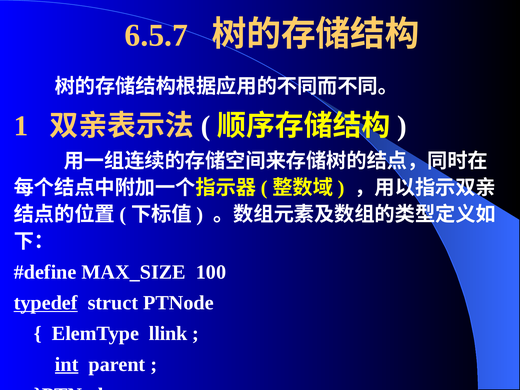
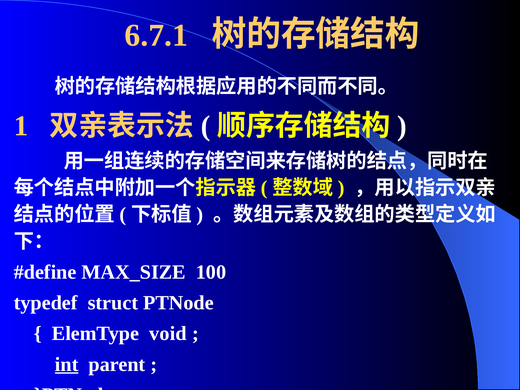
6.5.7: 6.5.7 -> 6.7.1
typedef underline: present -> none
llink: llink -> void
